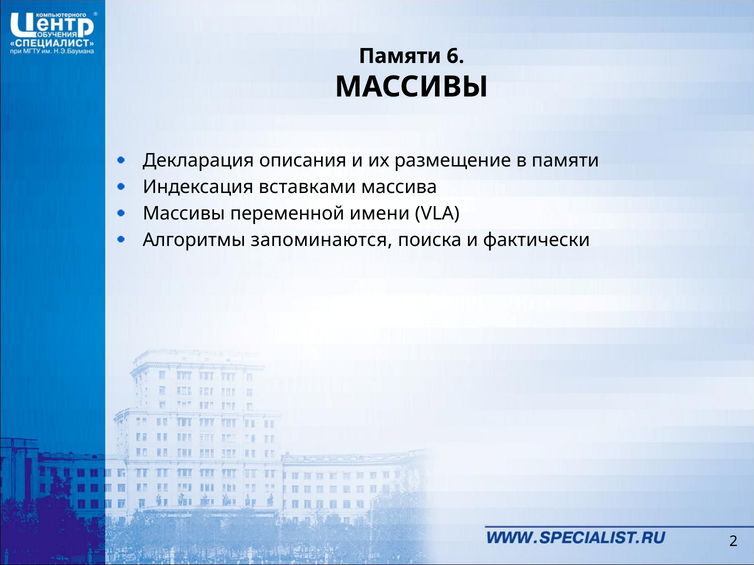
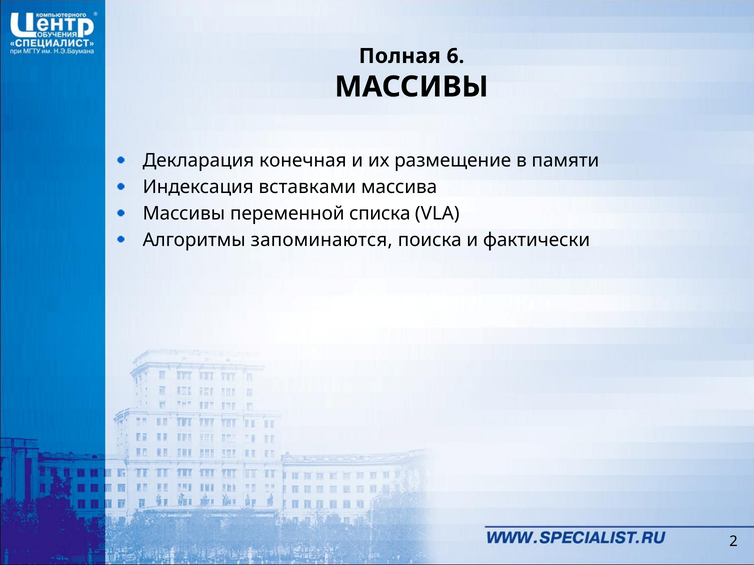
Памяти at (400, 56): Памяти -> Полная
описания: описания -> конечная
имени: имени -> списка
